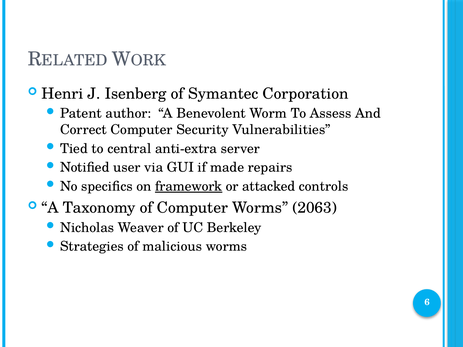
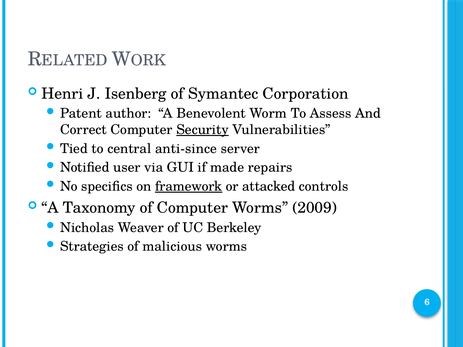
Security underline: none -> present
anti-extra: anti-extra -> anti-since
2063: 2063 -> 2009
